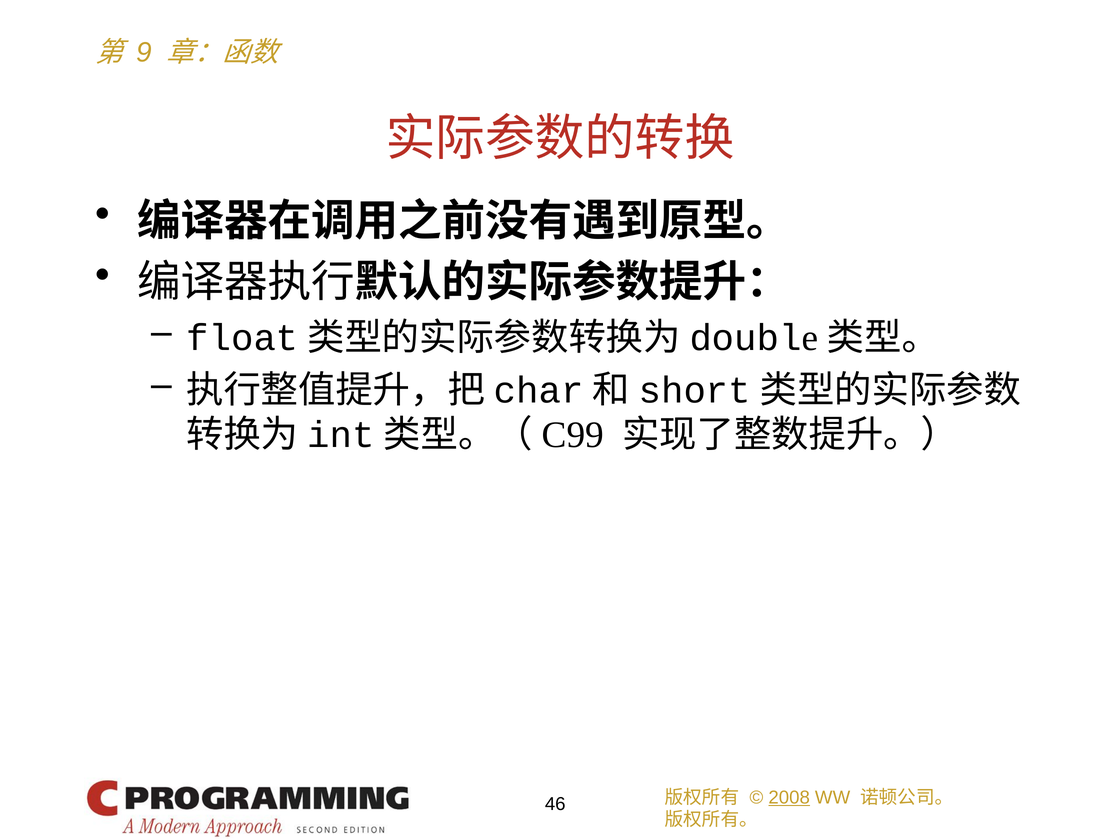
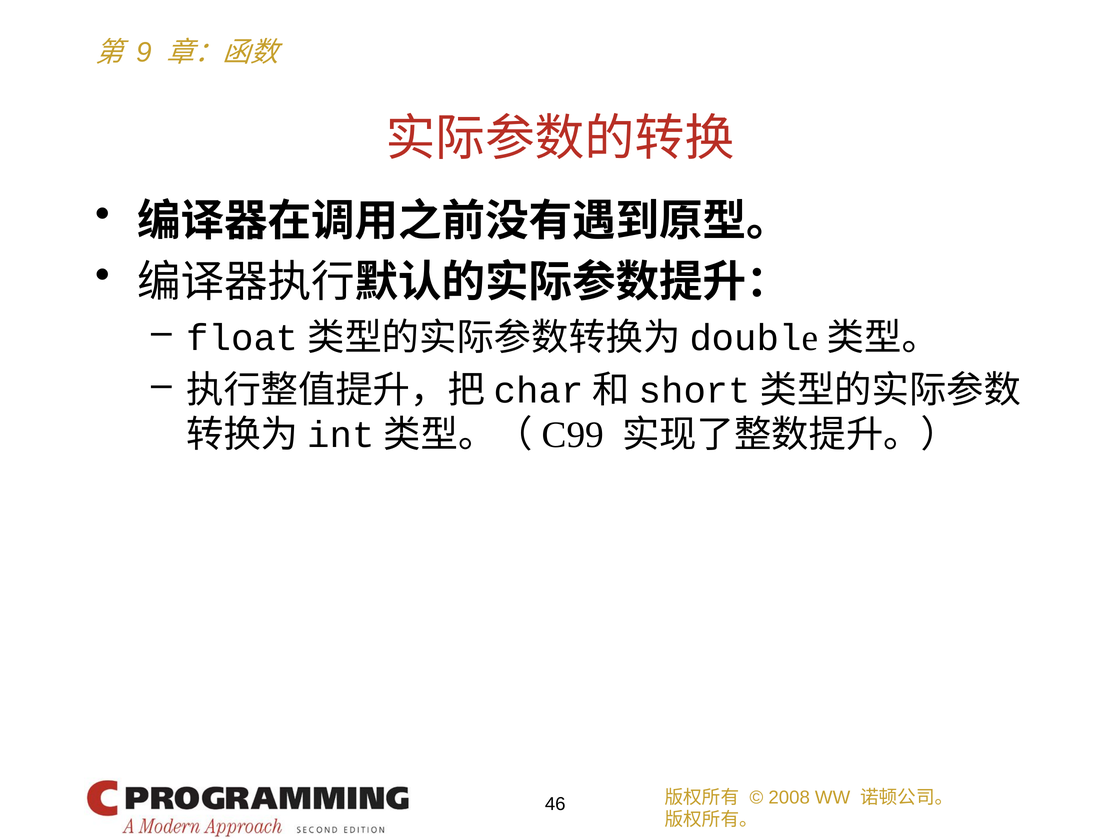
2008 underline: present -> none
